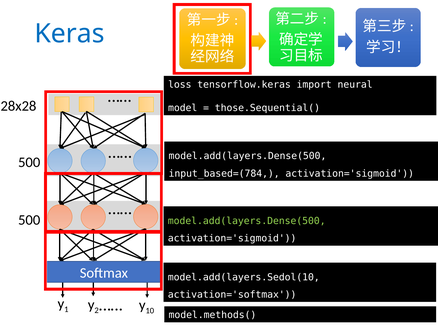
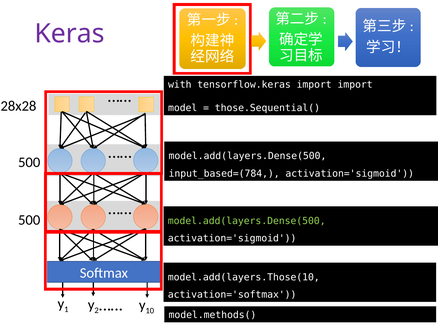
Keras colour: blue -> purple
loss: loss -> with
import neural: neural -> import
model.add(layers.Sedol(10: model.add(layers.Sedol(10 -> model.add(layers.Those(10
